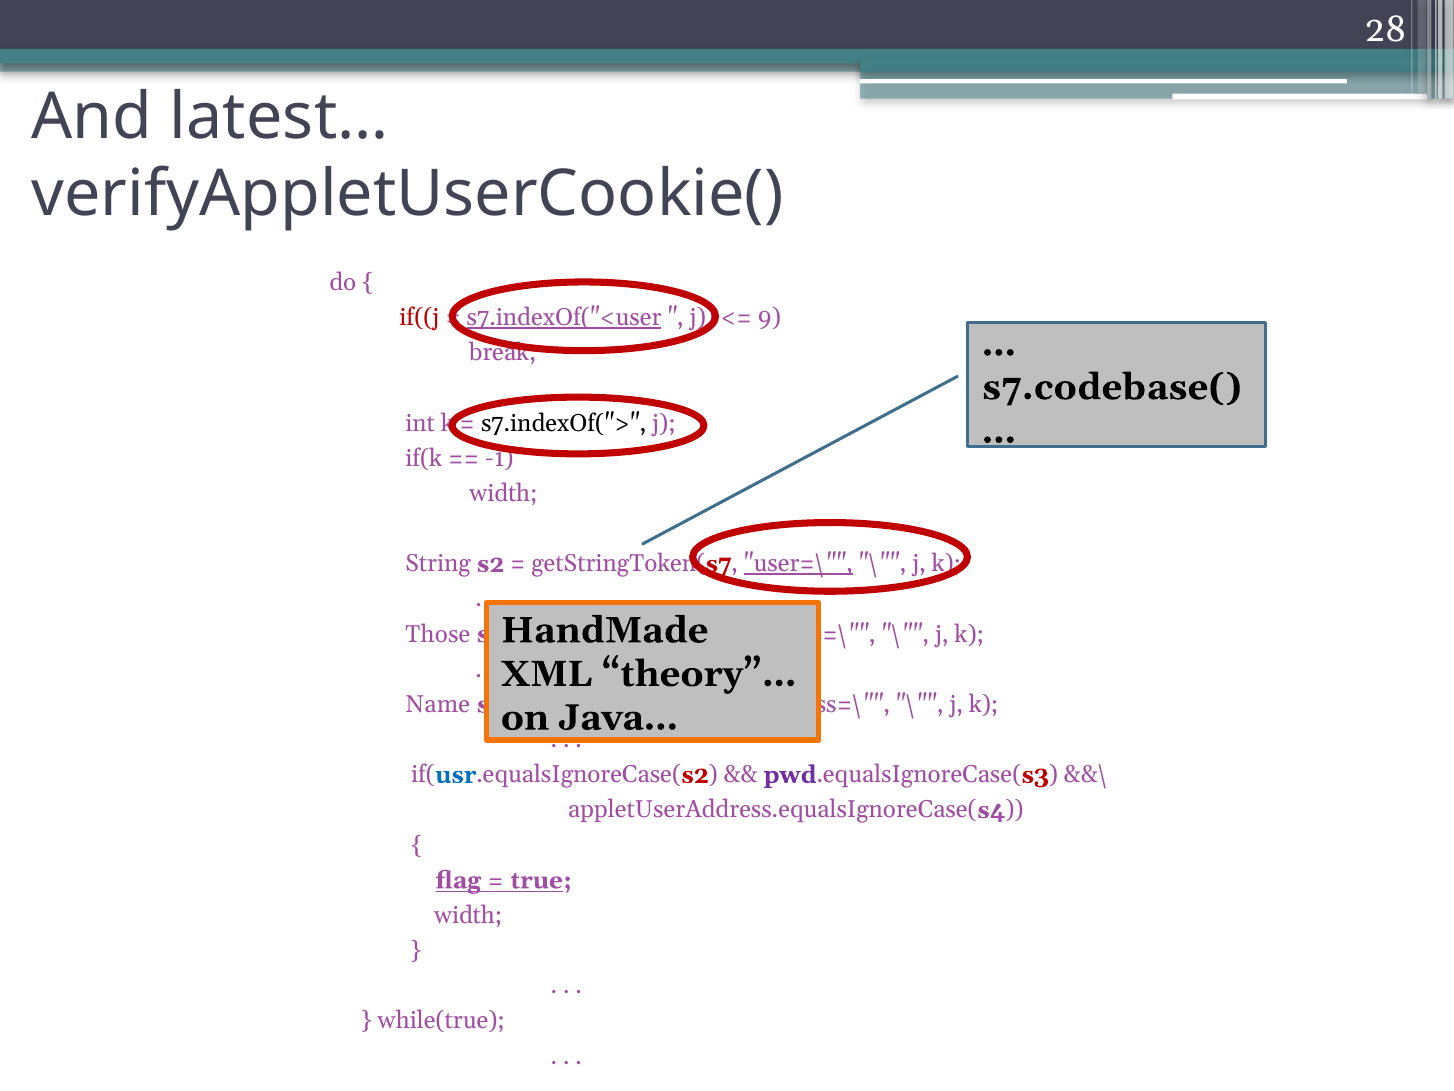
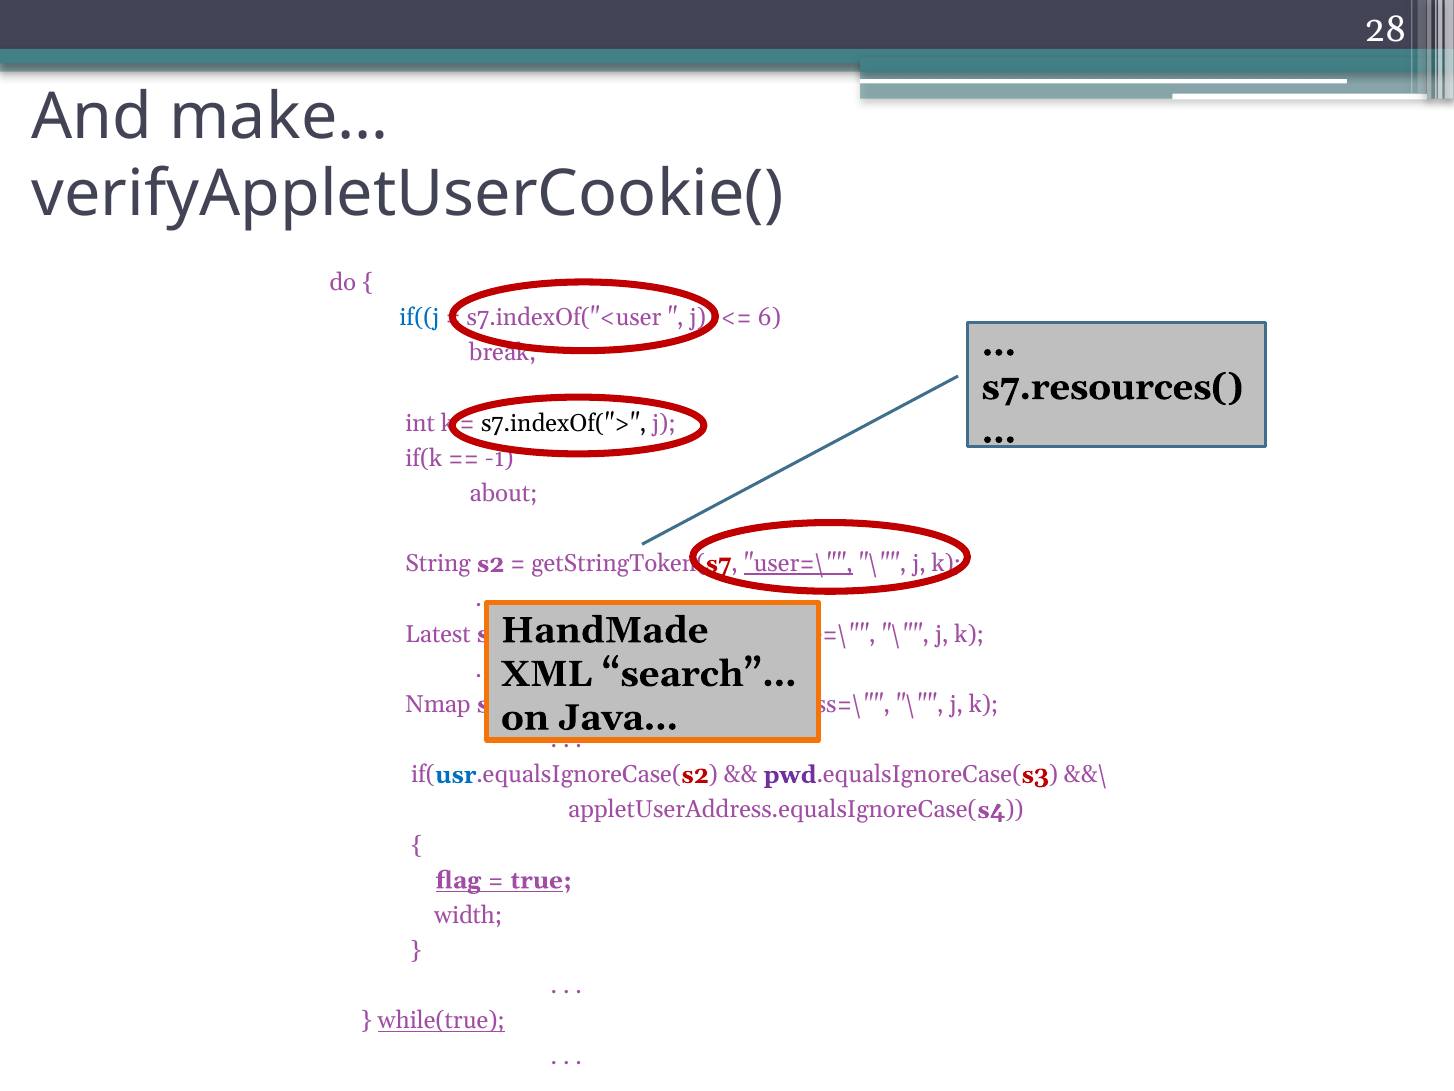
latest…: latest… -> make…
if((j colour: red -> blue
s7.indexOf("<user underline: present -> none
9: 9 -> 6
s7.codebase(: s7.codebase( -> s7.resources(
width at (504, 493): width -> about
Those: Those -> Latest
theory”…: theory”… -> search”…
Name: Name -> Nmap
while(true underline: none -> present
